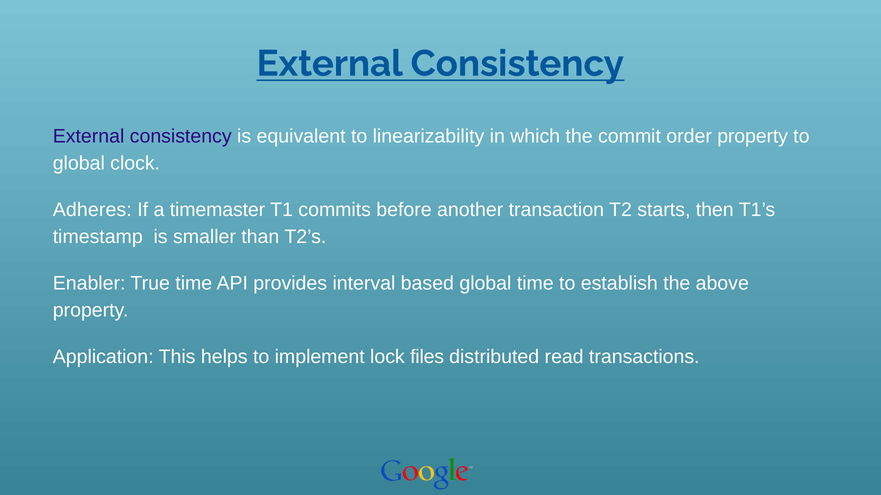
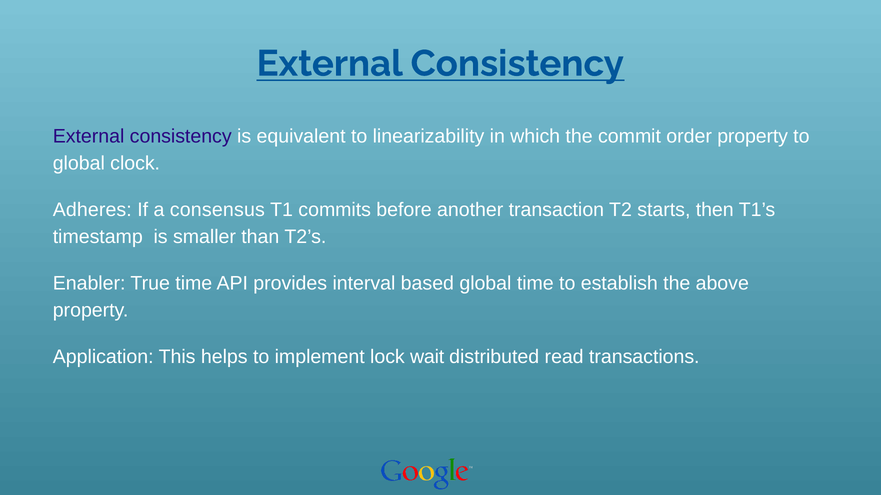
timemaster: timemaster -> consensus
files: files -> wait
